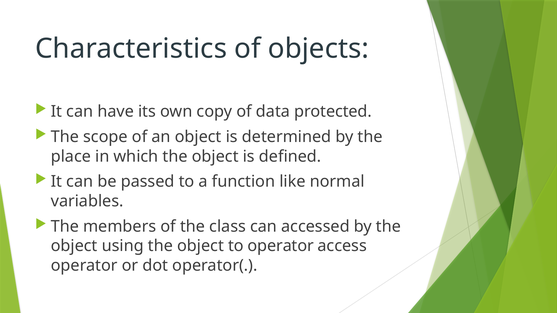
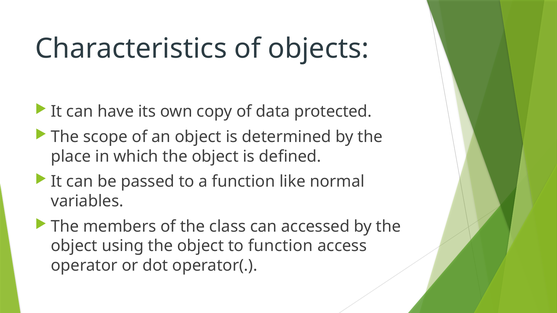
to operator: operator -> function
